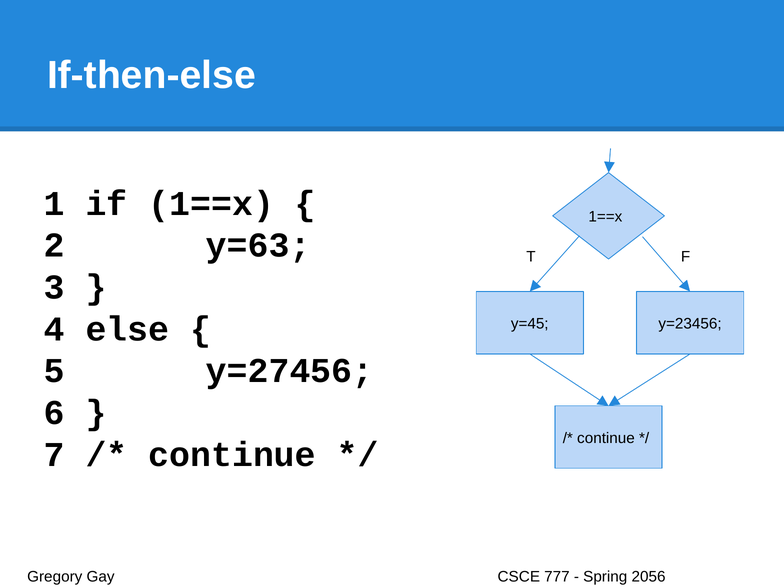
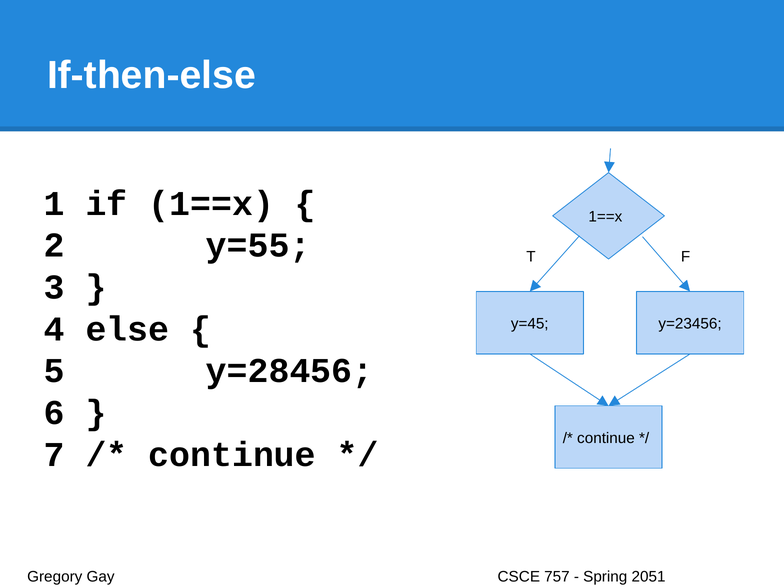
y=63: y=63 -> y=55
y=27456: y=27456 -> y=28456
777: 777 -> 757
2056: 2056 -> 2051
